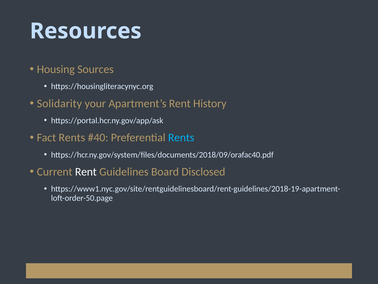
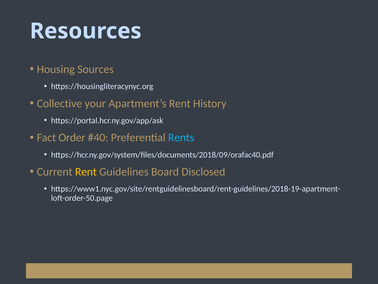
Solidarity: Solidarity -> Collective
Fact Rents: Rents -> Order
Rent at (86, 172) colour: white -> yellow
